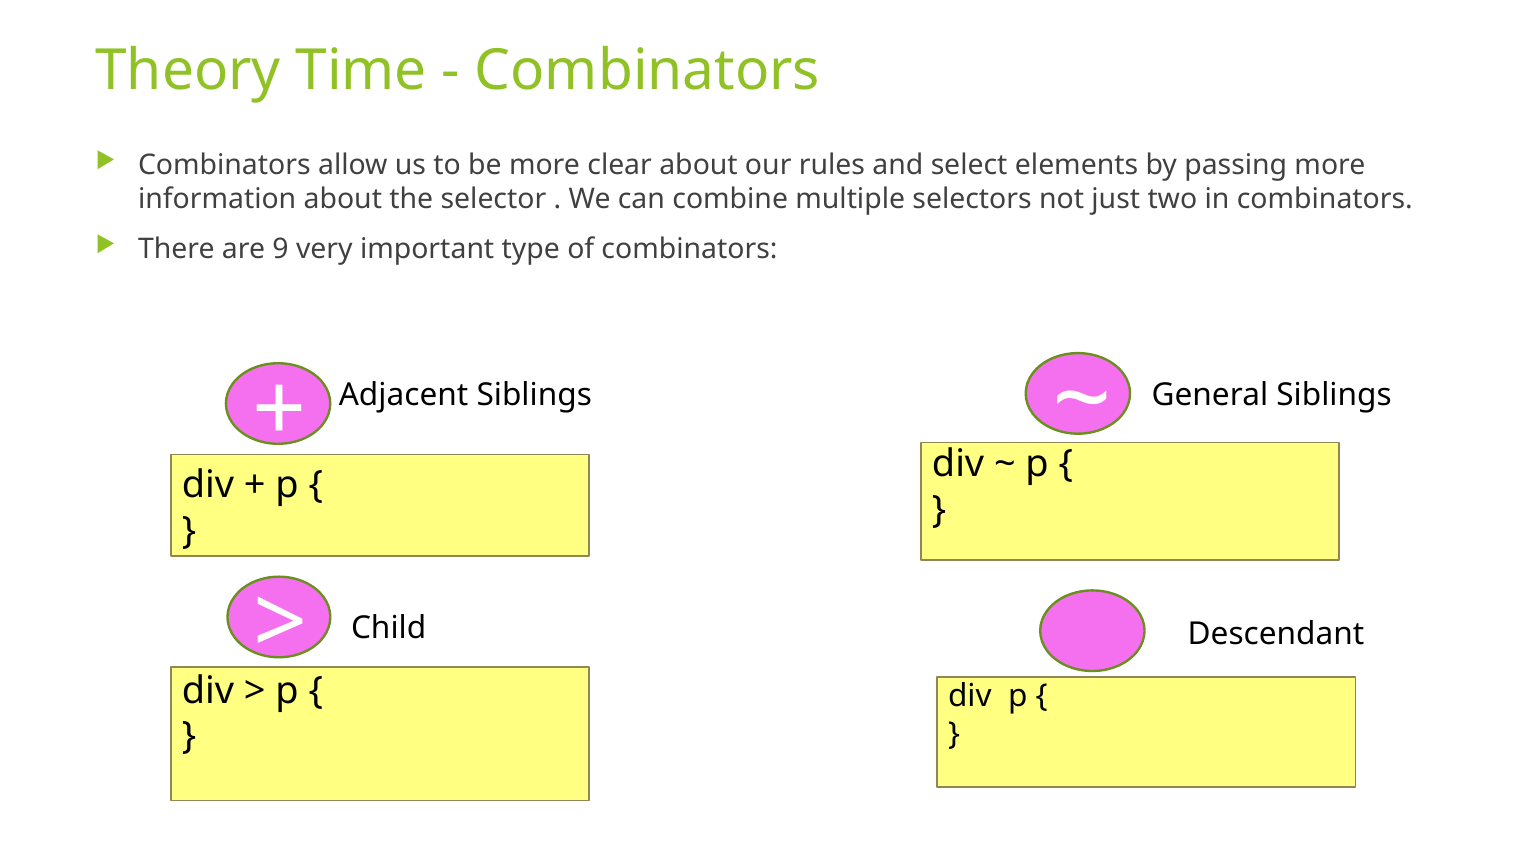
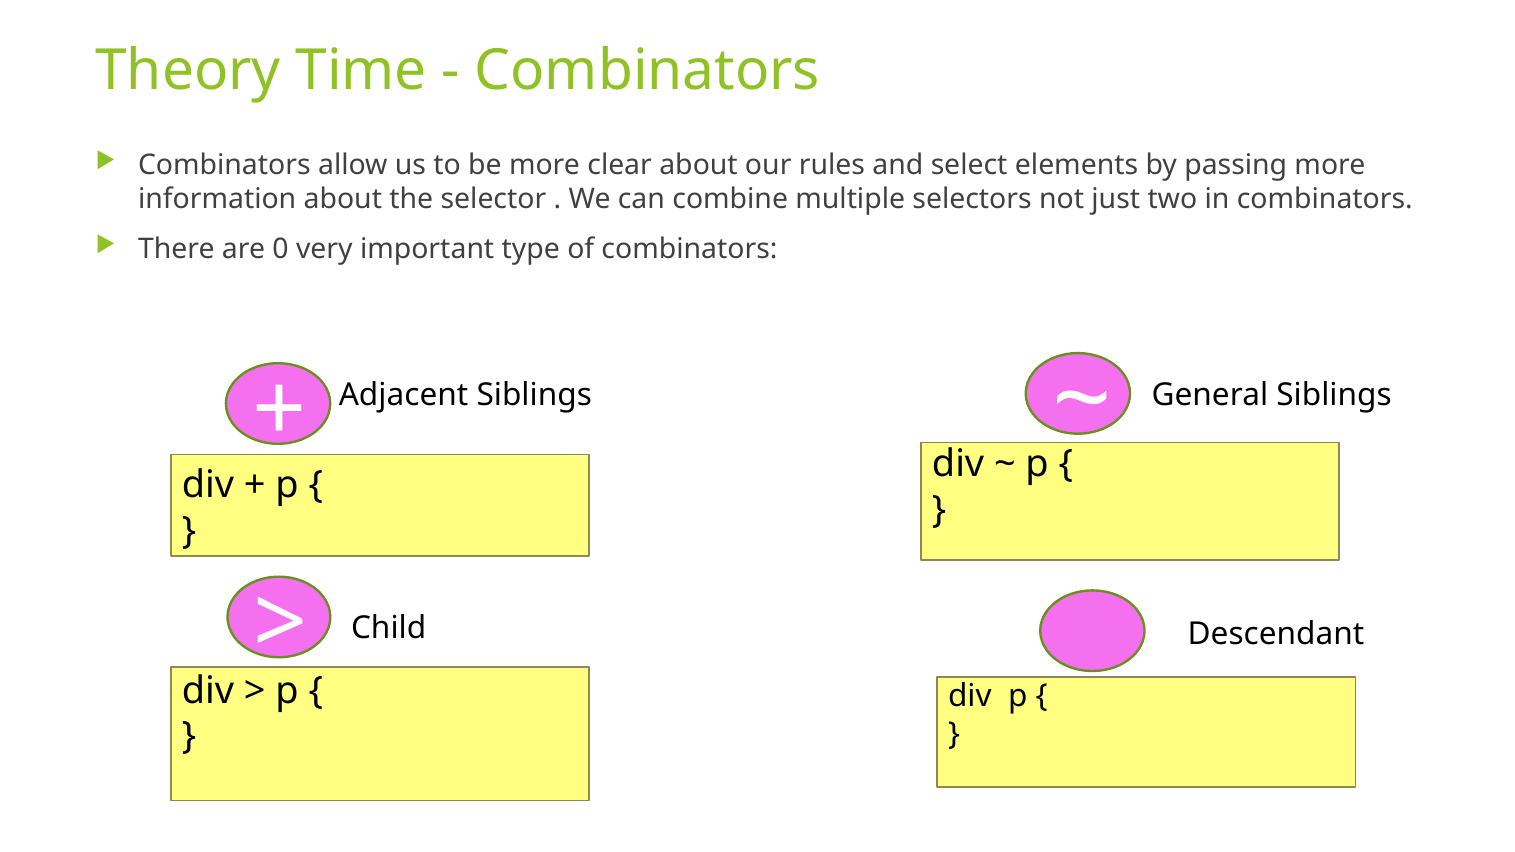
9: 9 -> 0
